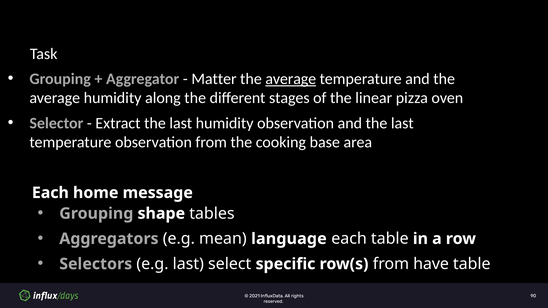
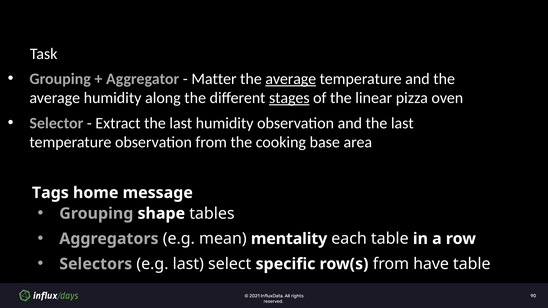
stages underline: none -> present
Each at (50, 193): Each -> Tags
language: language -> mentality
